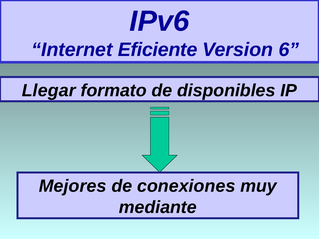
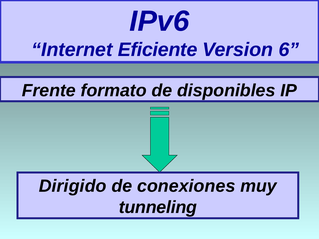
Llegar: Llegar -> Frente
Mejores: Mejores -> Dirigido
mediante: mediante -> tunneling
